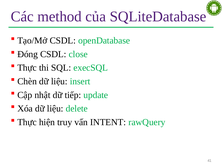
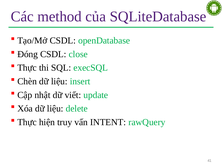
tiếp: tiếp -> viết
